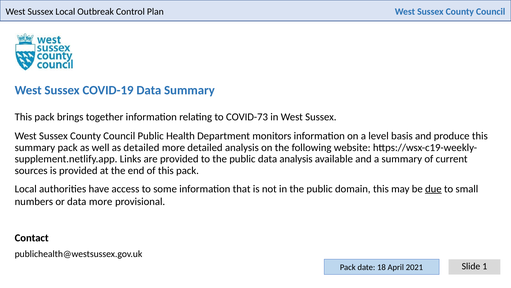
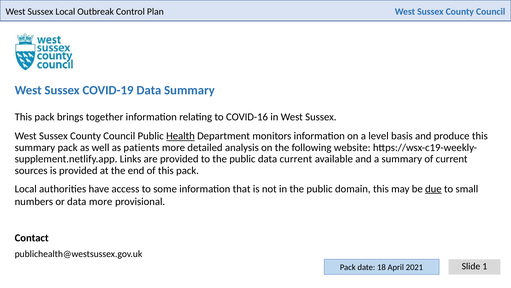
COVID-73: COVID-73 -> COVID-16
Health underline: none -> present
as detailed: detailed -> patients
data analysis: analysis -> current
